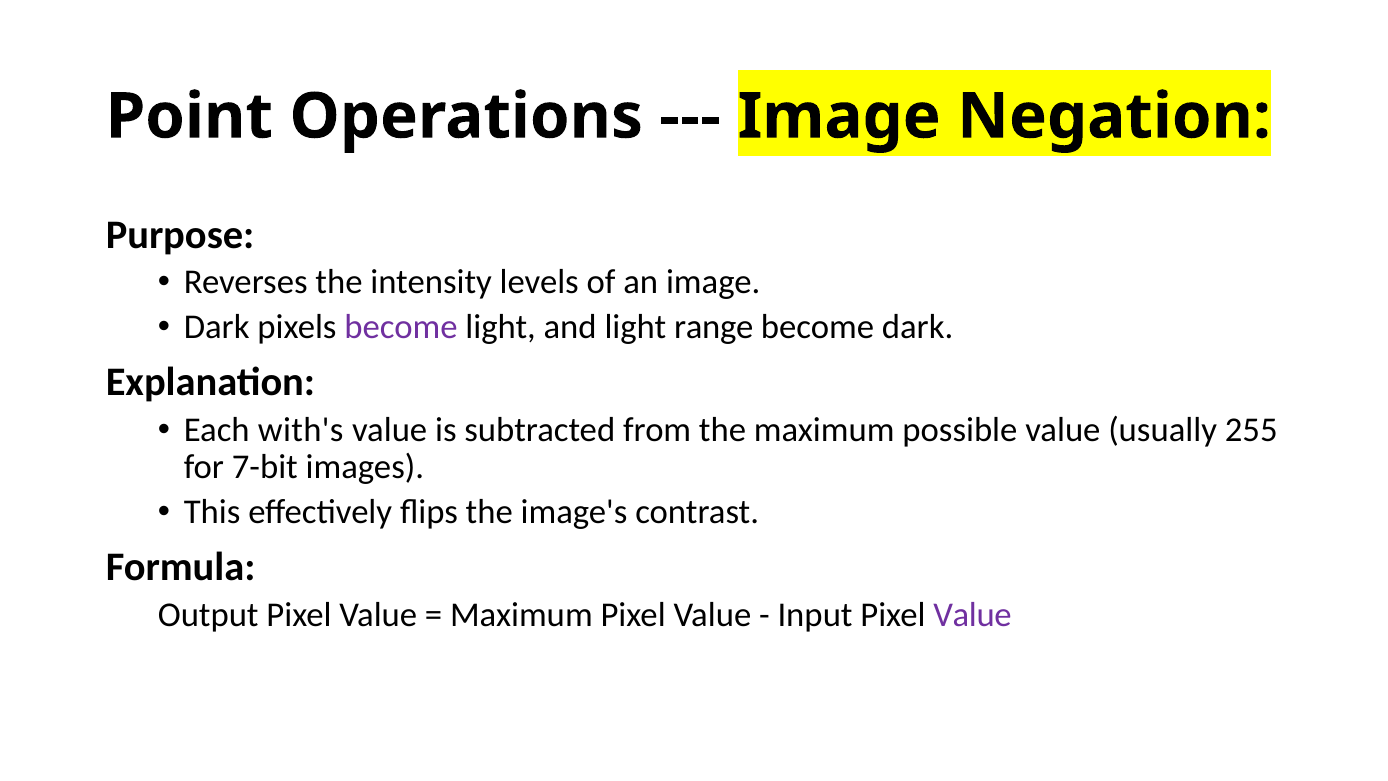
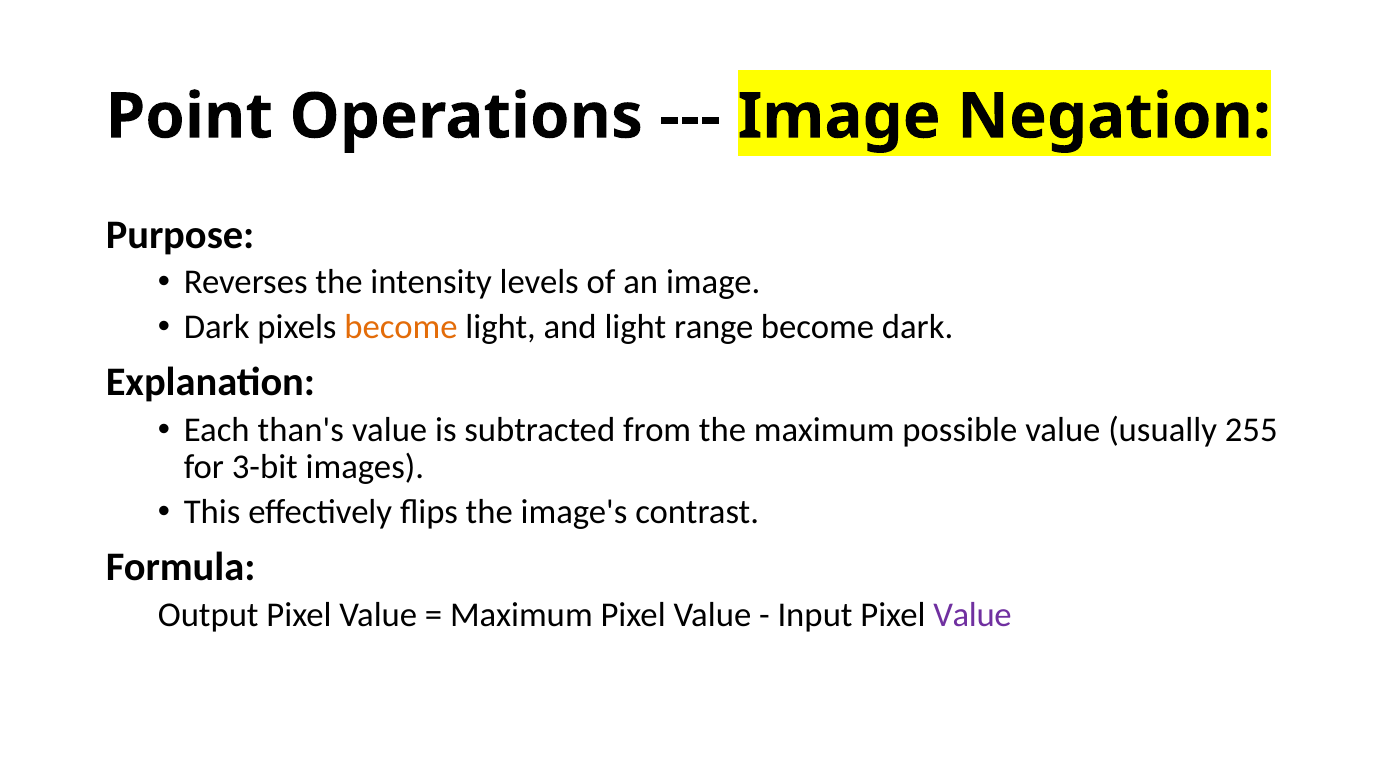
become at (401, 327) colour: purple -> orange
with's: with's -> than's
7-bit: 7-bit -> 3-bit
